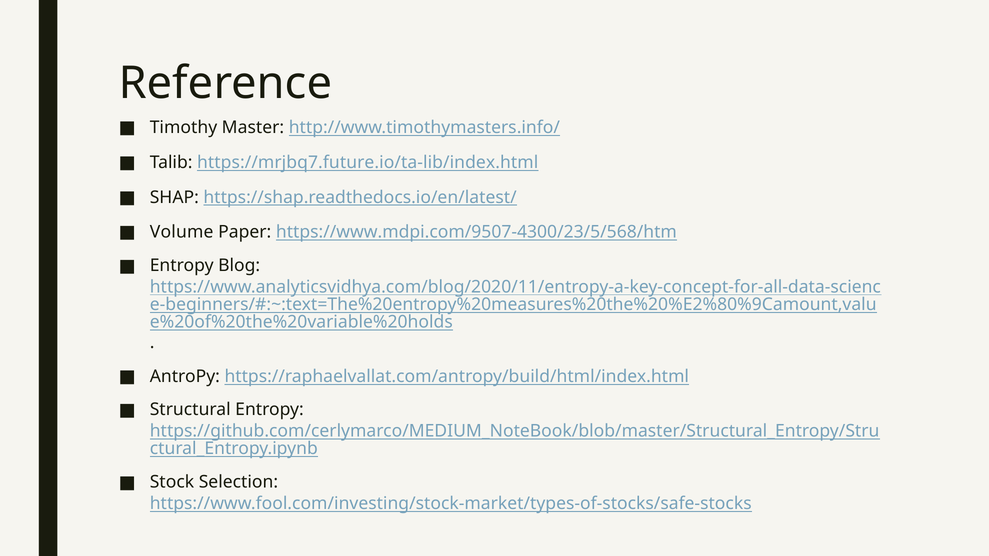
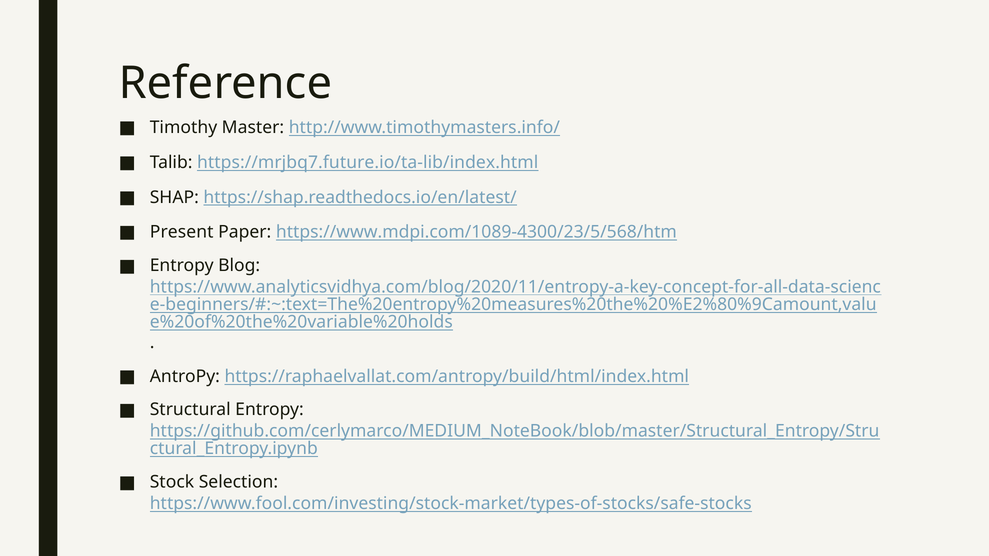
Volume: Volume -> Present
https://www.mdpi.com/9507-4300/23/5/568/htm: https://www.mdpi.com/9507-4300/23/5/568/htm -> https://www.mdpi.com/1089-4300/23/5/568/htm
